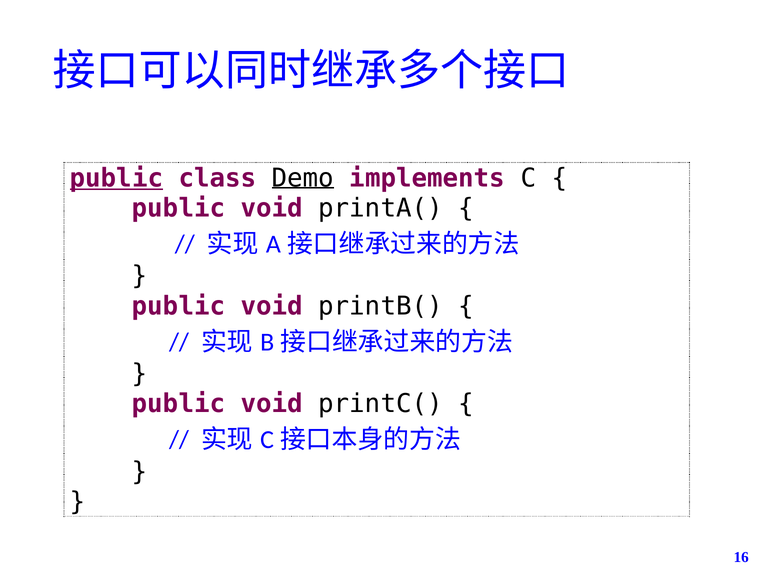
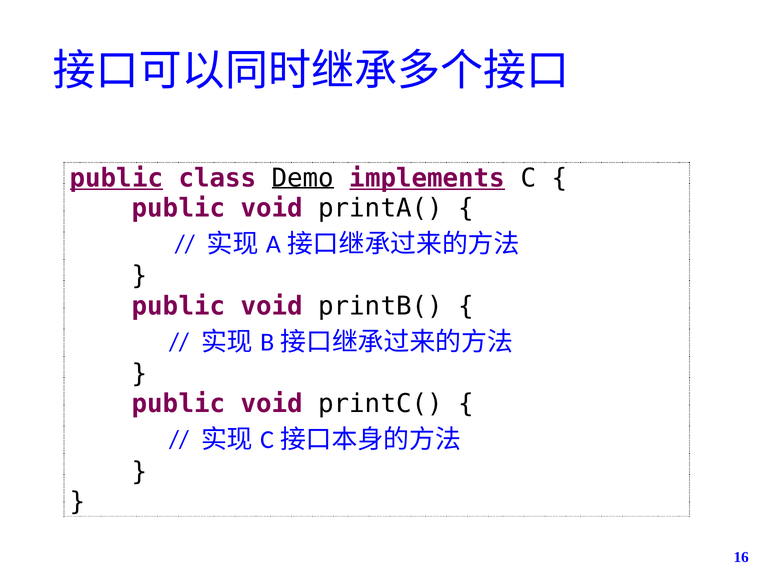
implements underline: none -> present
